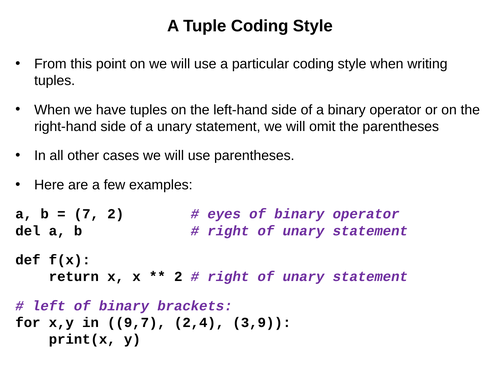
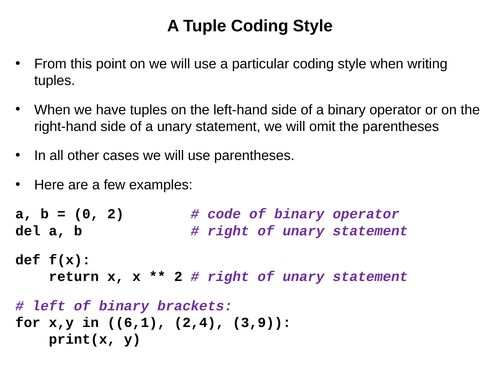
7: 7 -> 0
eyes: eyes -> code
9,7: 9,7 -> 6,1
